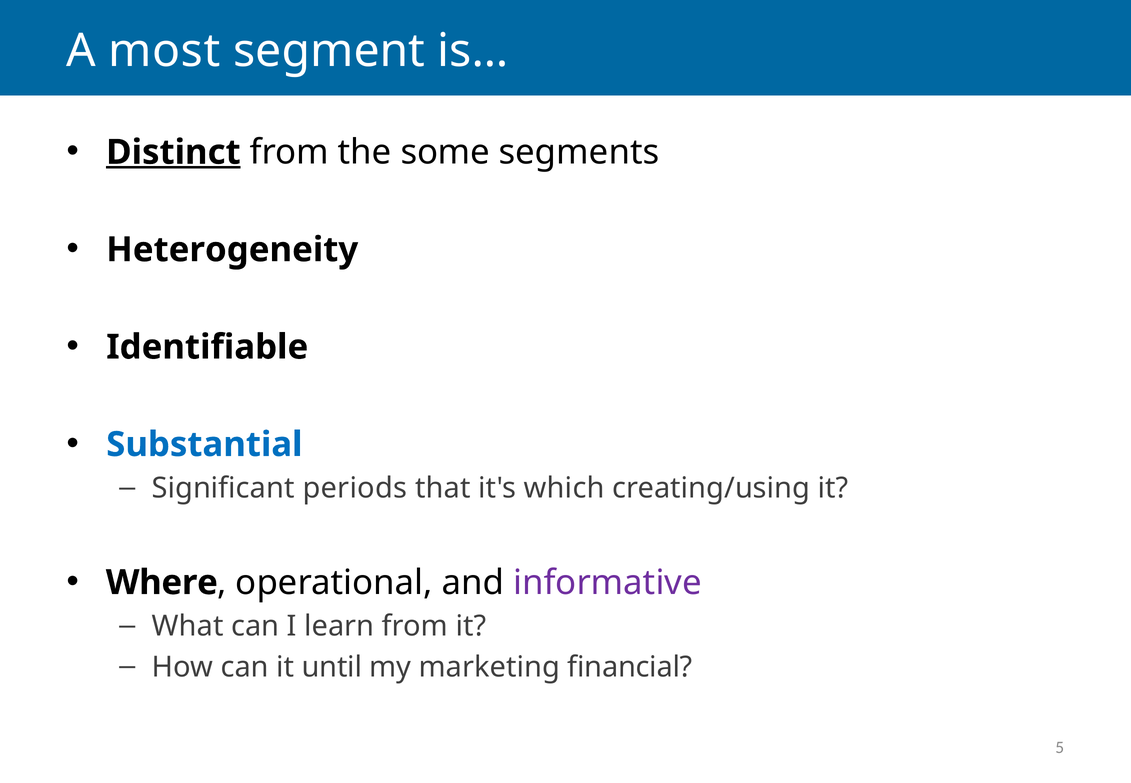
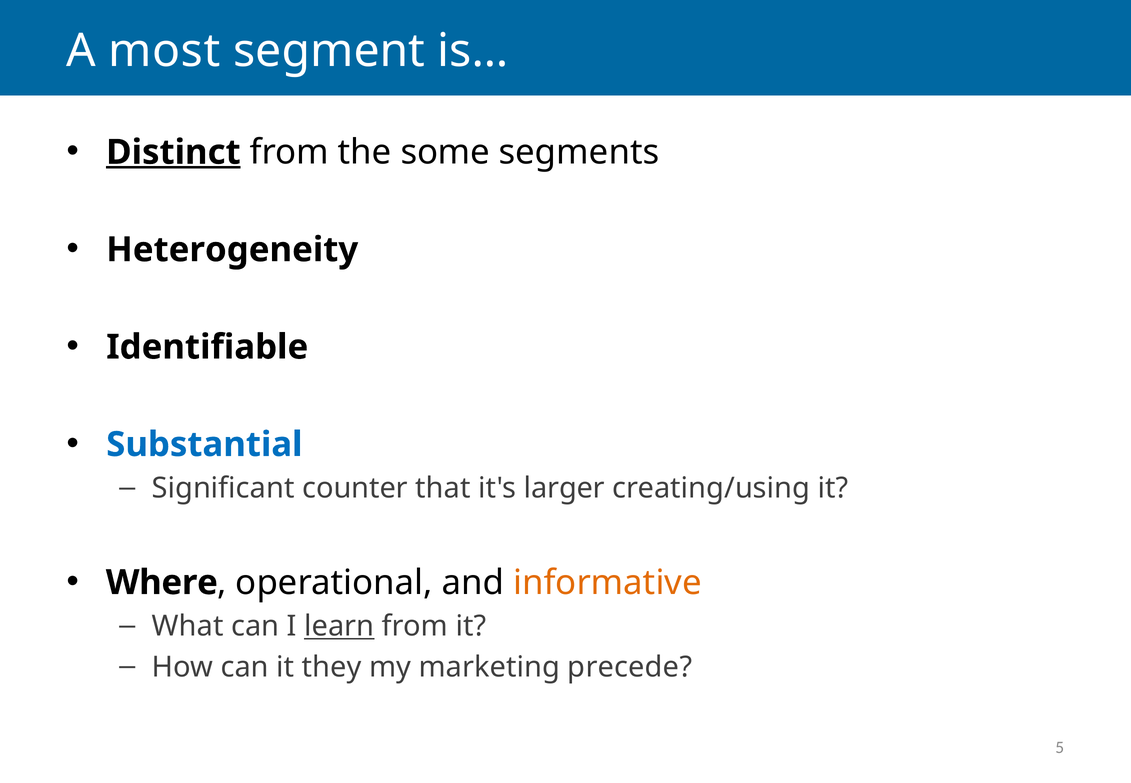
periods: periods -> counter
which: which -> larger
informative colour: purple -> orange
learn underline: none -> present
until: until -> they
financial: financial -> precede
